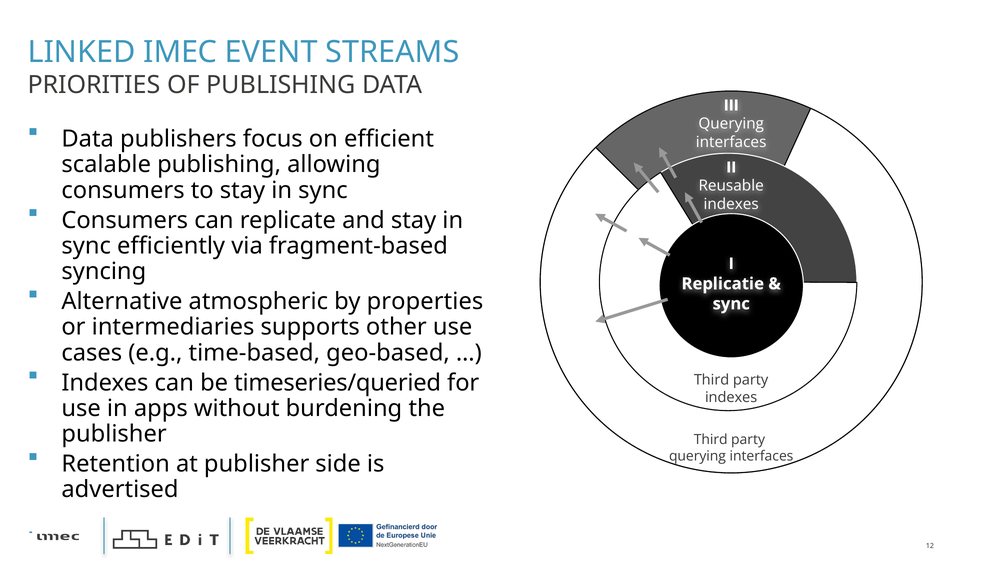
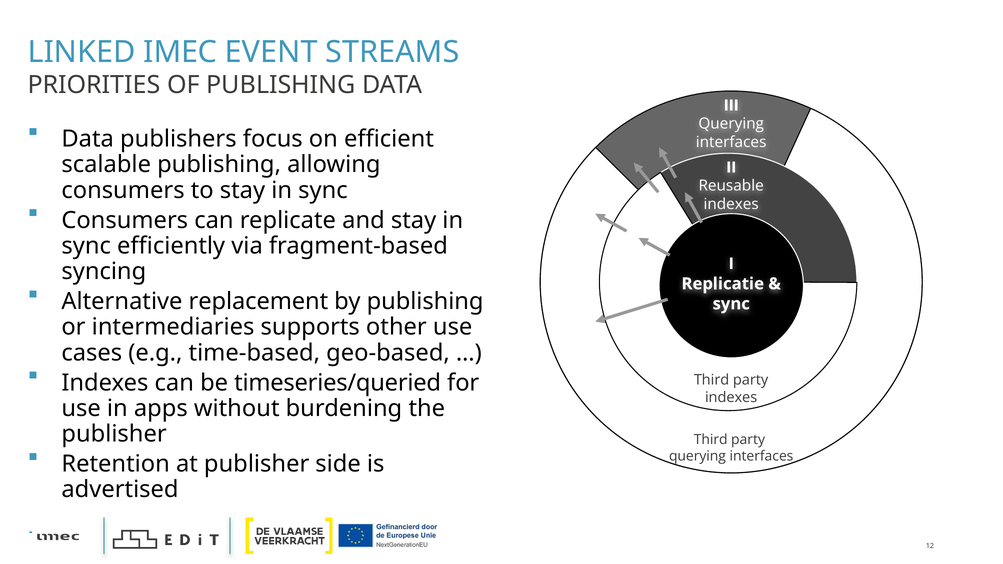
atmospheric: atmospheric -> replacement
by properties: properties -> publishing
